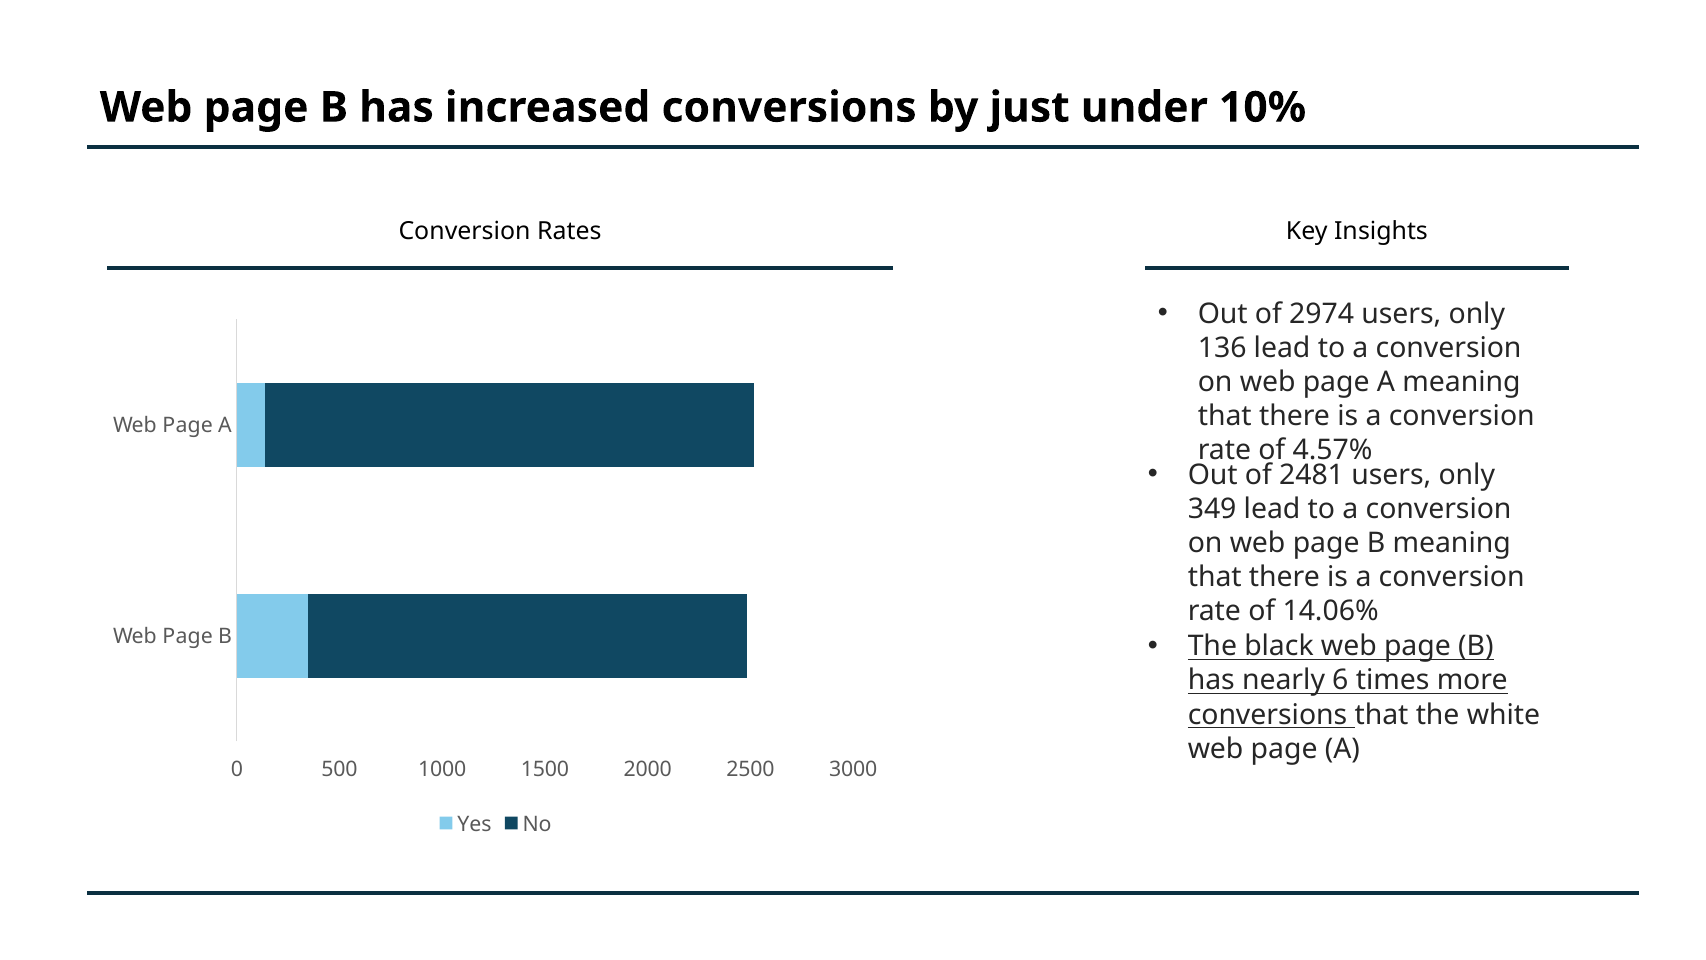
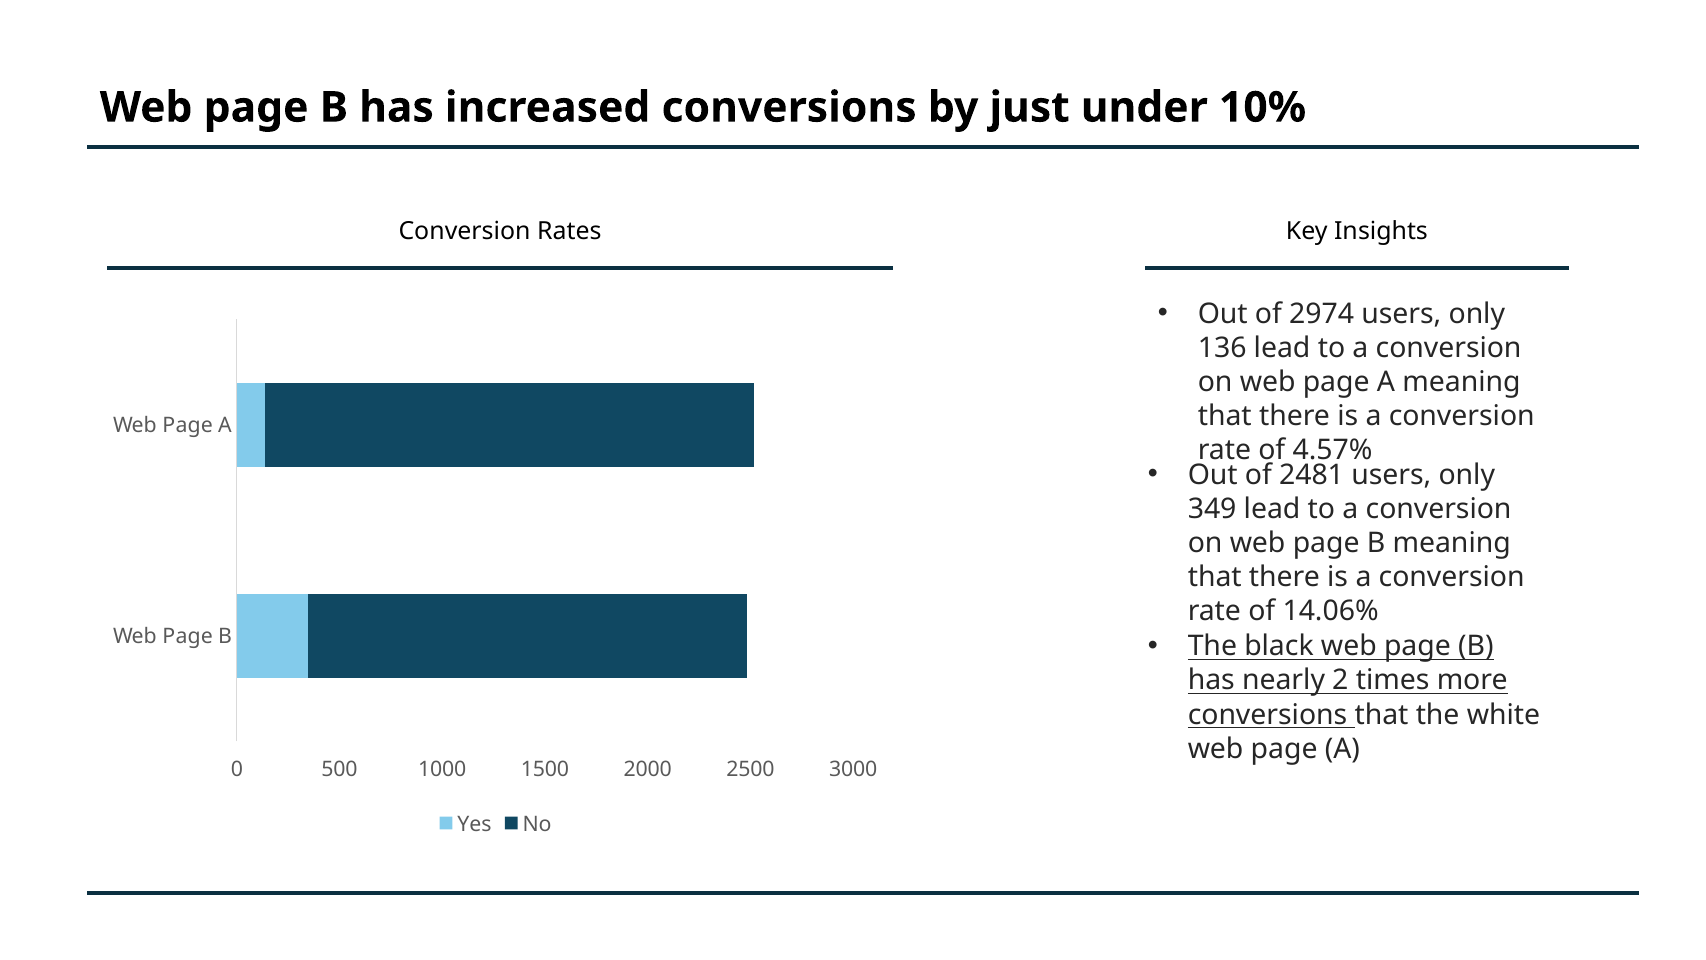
6: 6 -> 2
